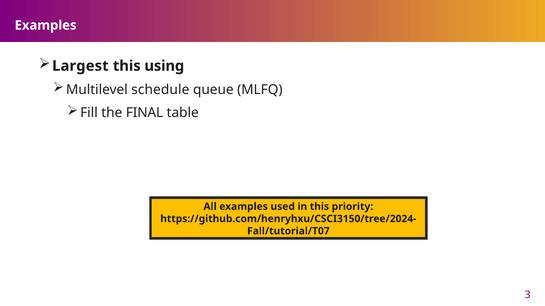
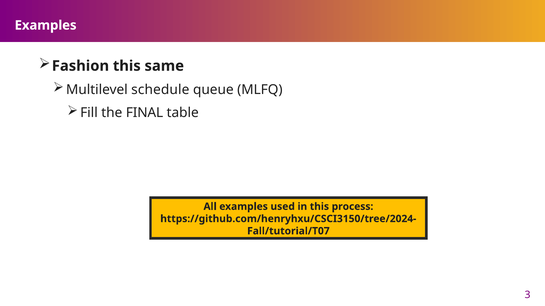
Largest: Largest -> Fashion
using: using -> same
priority: priority -> process
